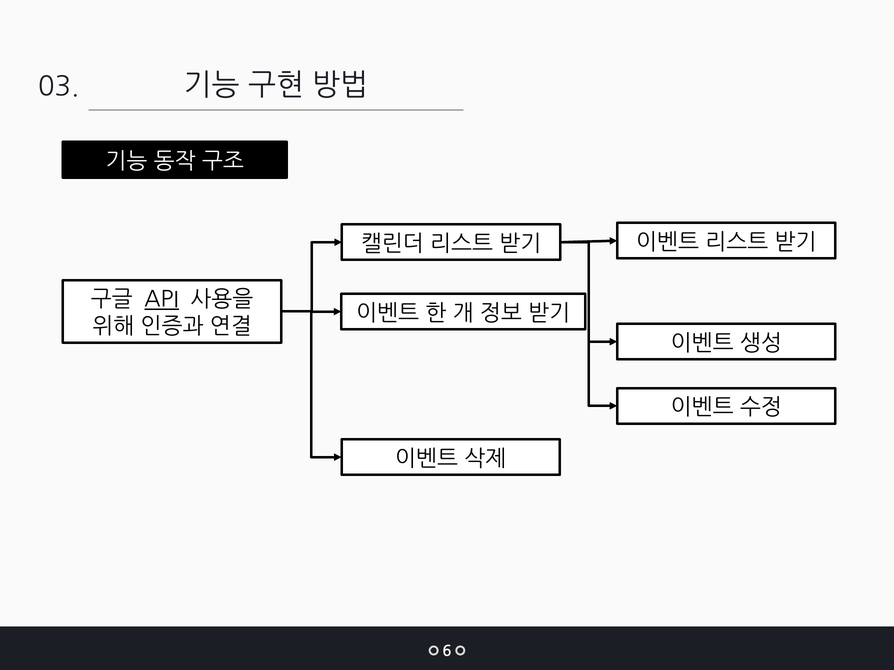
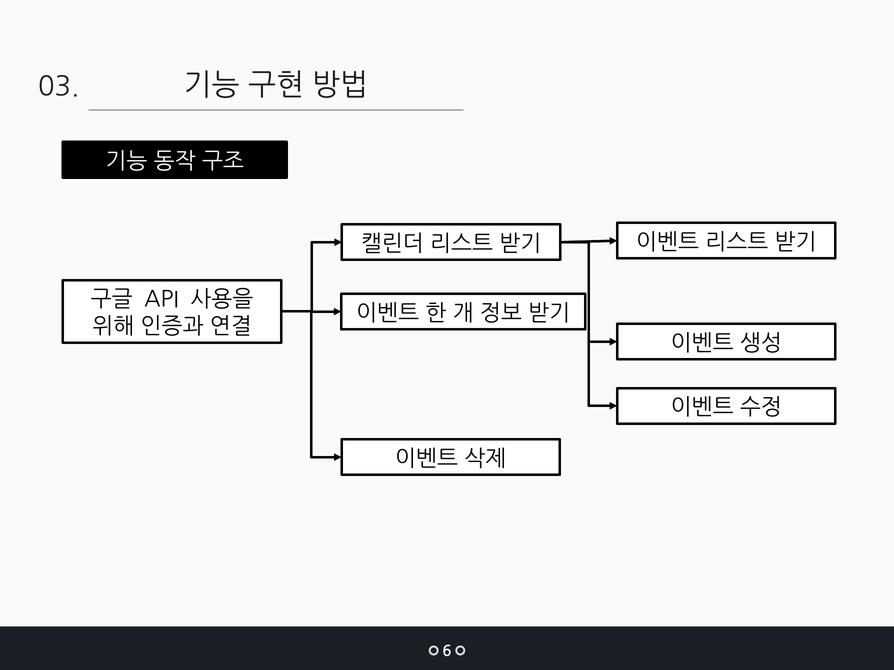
API underline: present -> none
